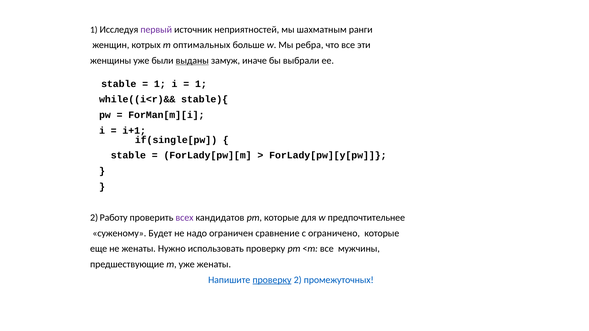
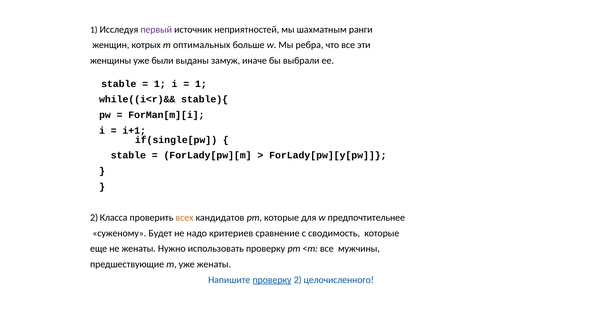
выданы underline: present -> none
Работу: Работу -> Класса
всех colour: purple -> orange
ограничен: ограничен -> критериев
ограничено: ограничено -> сводимость
промежуточных: промежуточных -> целочисленного
